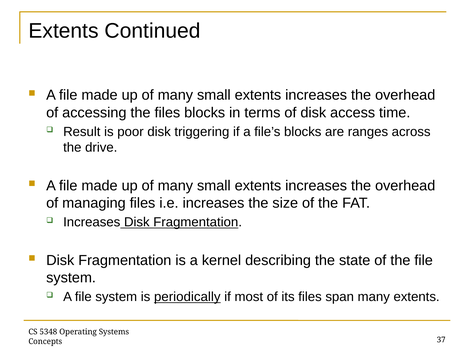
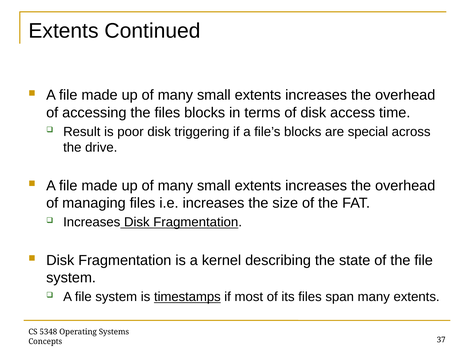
ranges: ranges -> special
periodically: periodically -> timestamps
